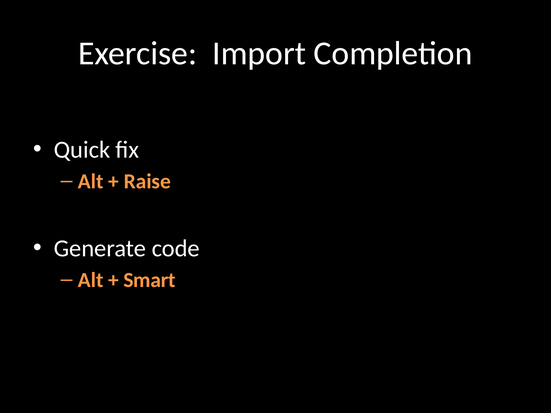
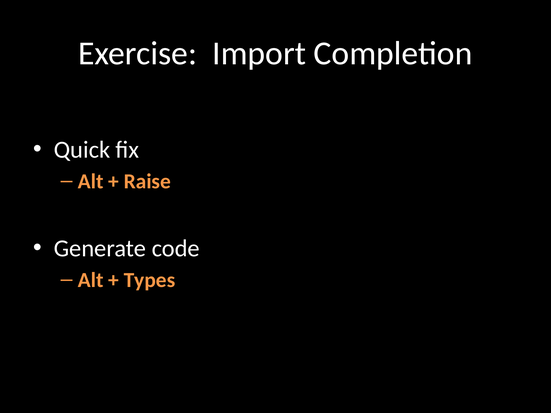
Smart: Smart -> Types
